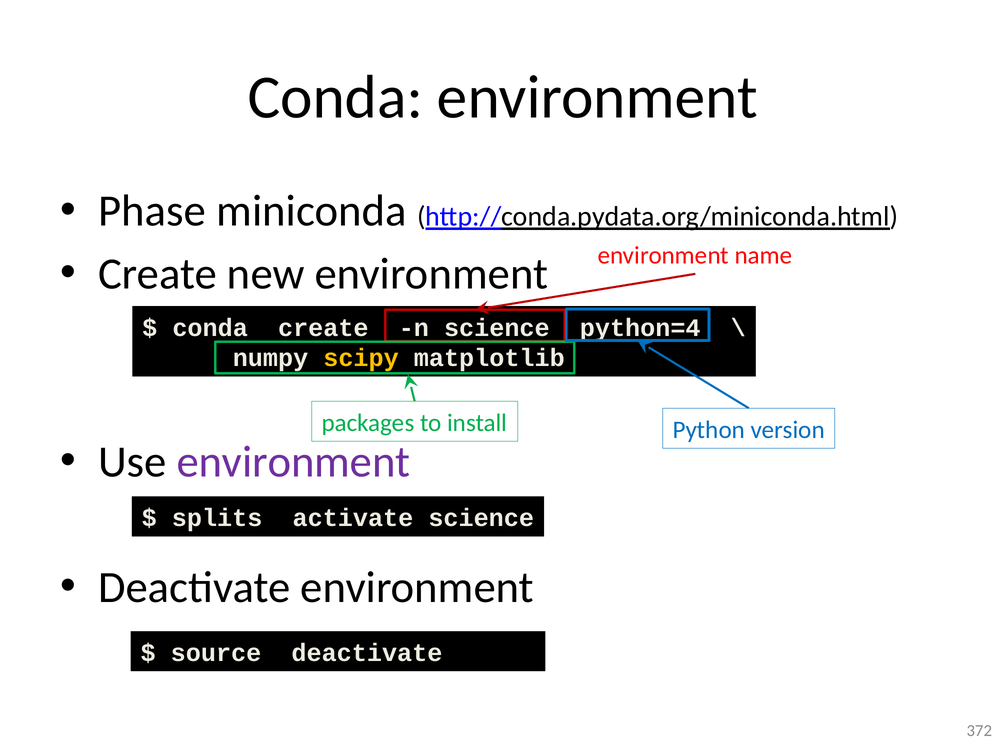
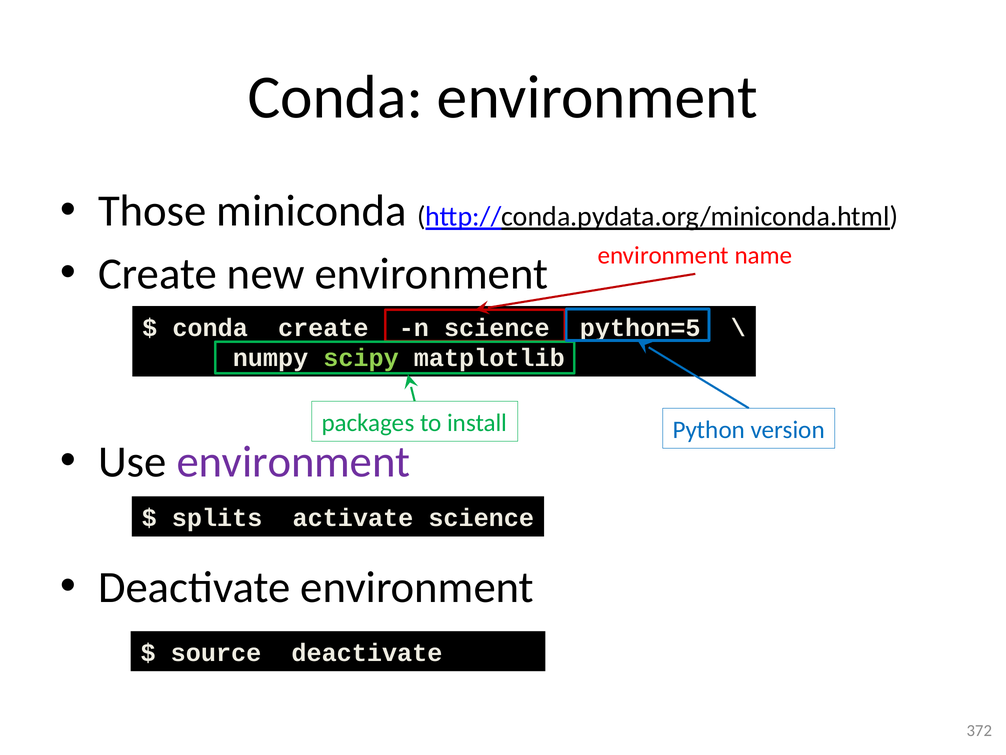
Phase: Phase -> Those
python=4: python=4 -> python=5
scipy colour: yellow -> light green
